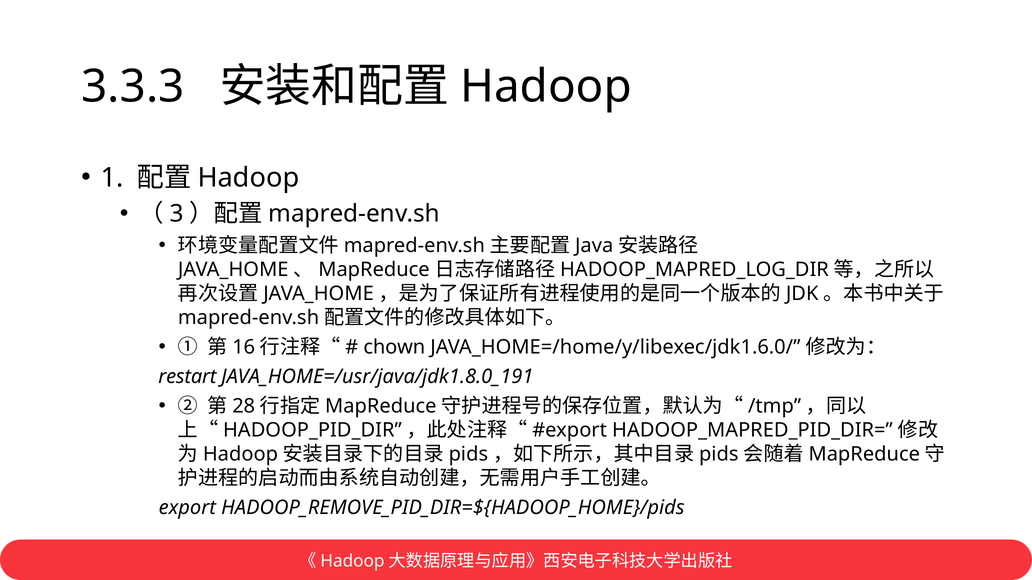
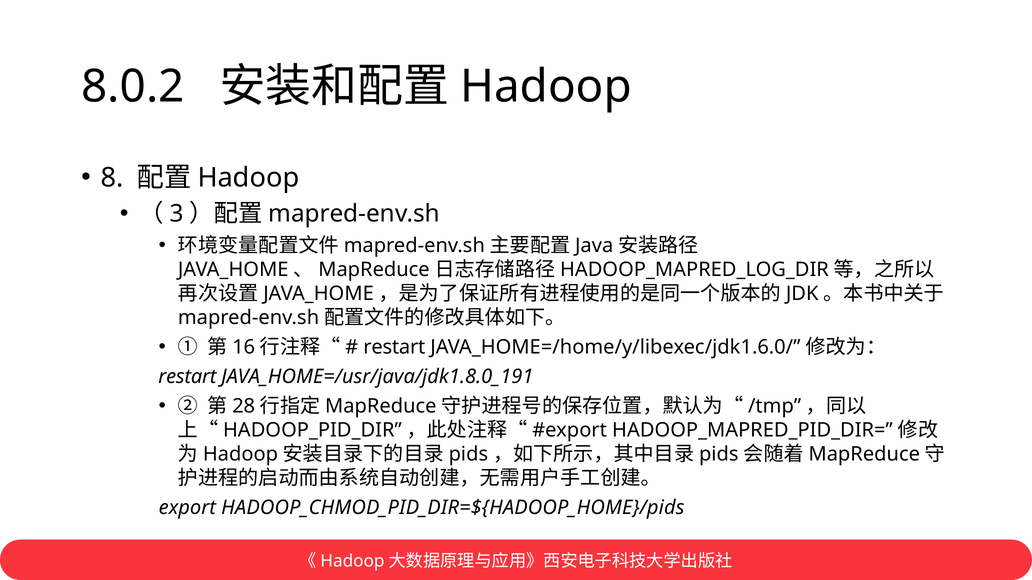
3.3.3: 3.3.3 -> 8.0.2
1: 1 -> 8
chown at (394, 348): chown -> restart
HADOOP_REMOVE_PID_DIR=${HADOOP_HOME}/pids: HADOOP_REMOVE_PID_DIR=${HADOOP_HOME}/pids -> HADOOP_CHMOD_PID_DIR=${HADOOP_HOME}/pids
